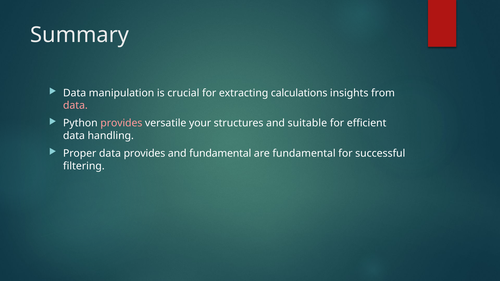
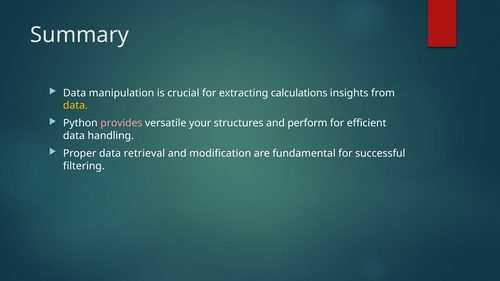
data at (75, 106) colour: pink -> yellow
suitable: suitable -> perform
data provides: provides -> retrieval
and fundamental: fundamental -> modification
